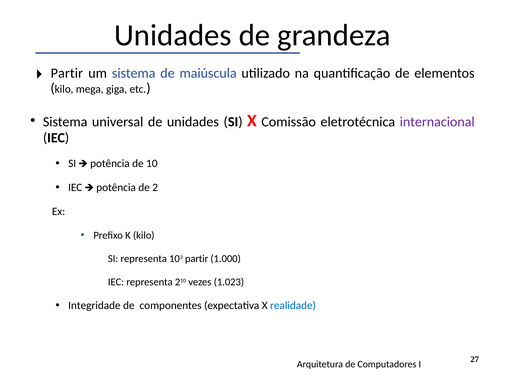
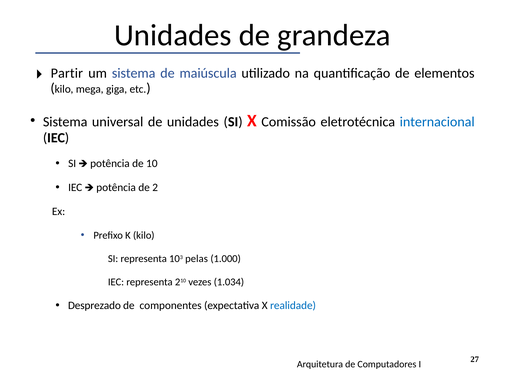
internacional colour: purple -> blue
103 partir: partir -> pelas
1.023: 1.023 -> 1.034
Integridade: Integridade -> Desprezado
